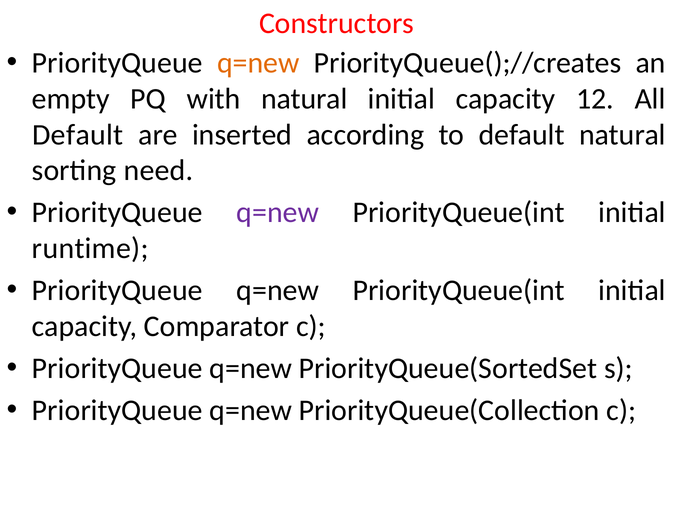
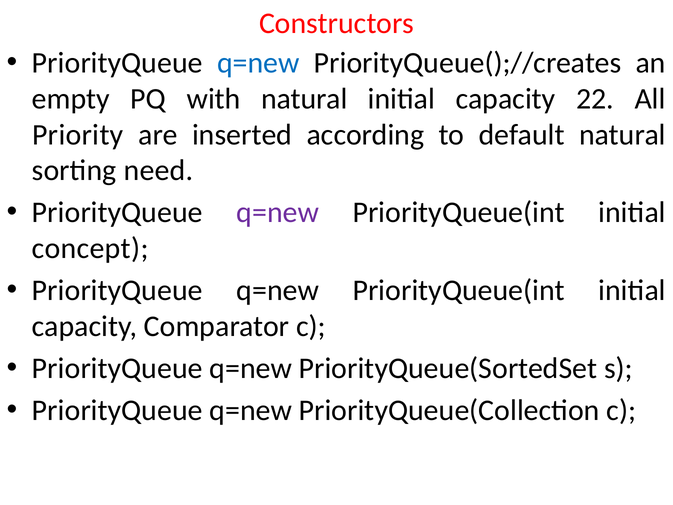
q=new at (258, 63) colour: orange -> blue
12: 12 -> 22
Default at (78, 135): Default -> Priority
runtime: runtime -> concept
